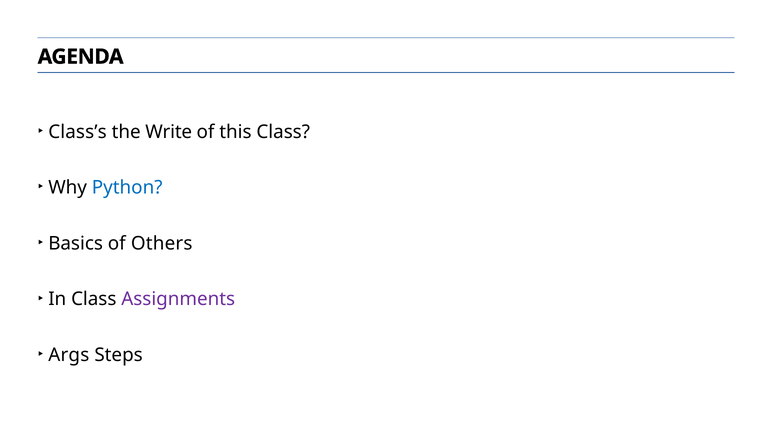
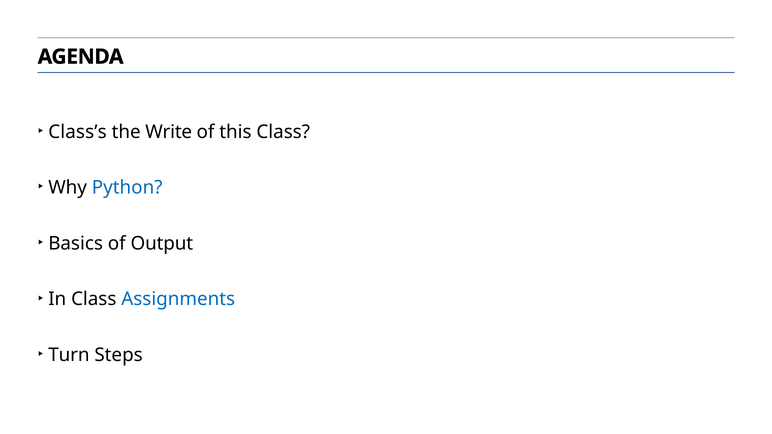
Others: Others -> Output
Assignments colour: purple -> blue
Args: Args -> Turn
